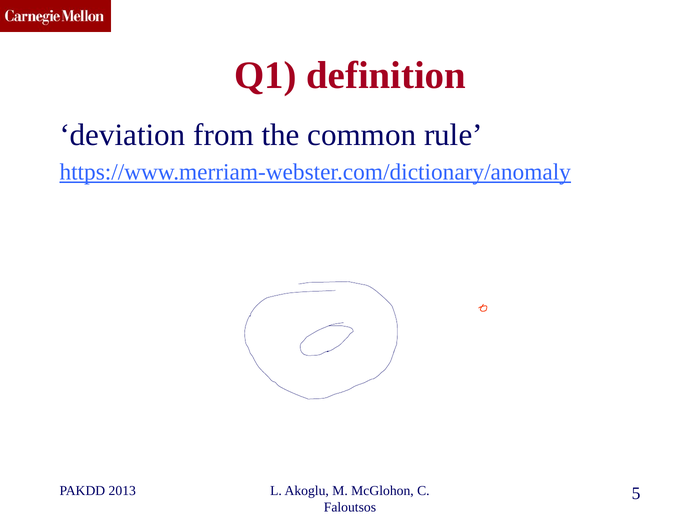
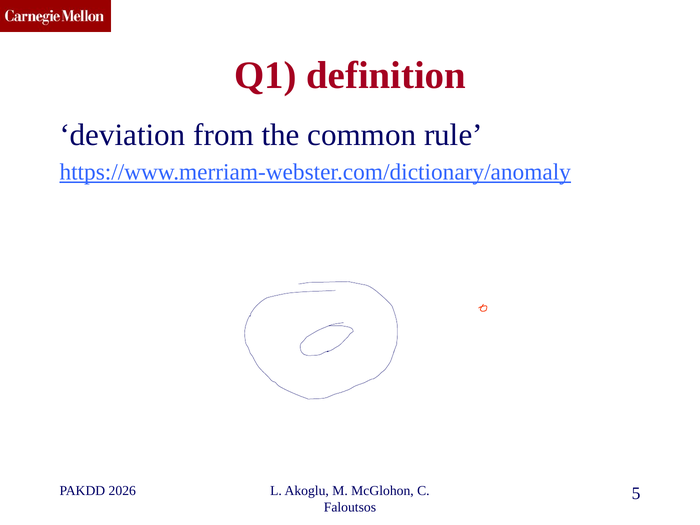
2013: 2013 -> 2026
